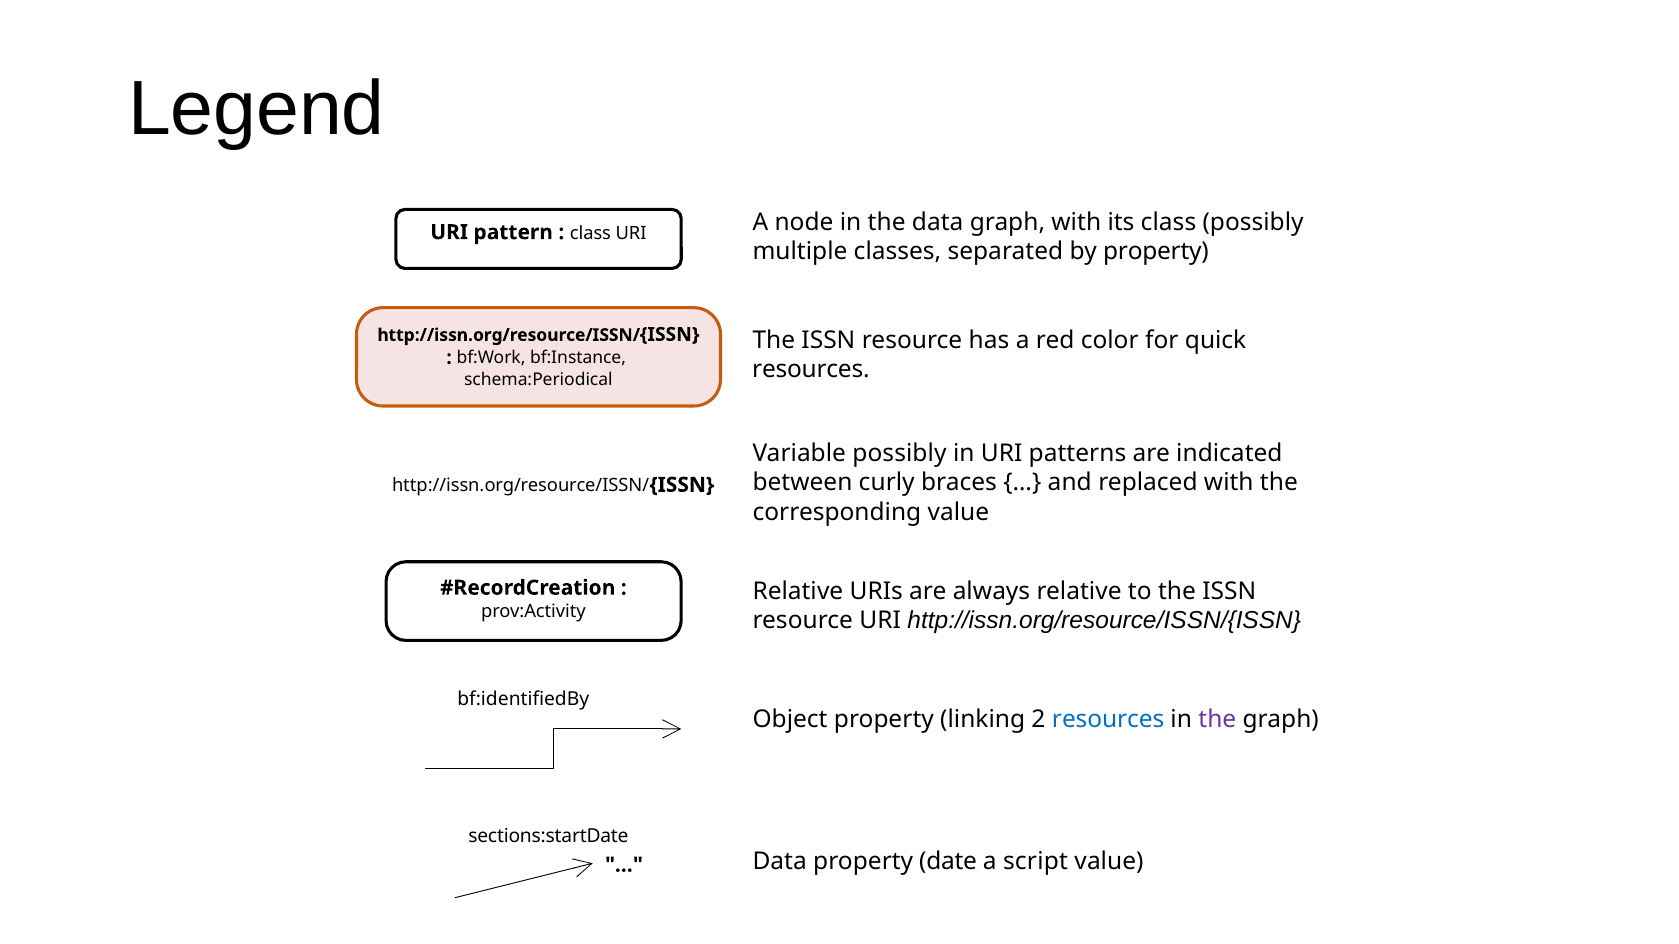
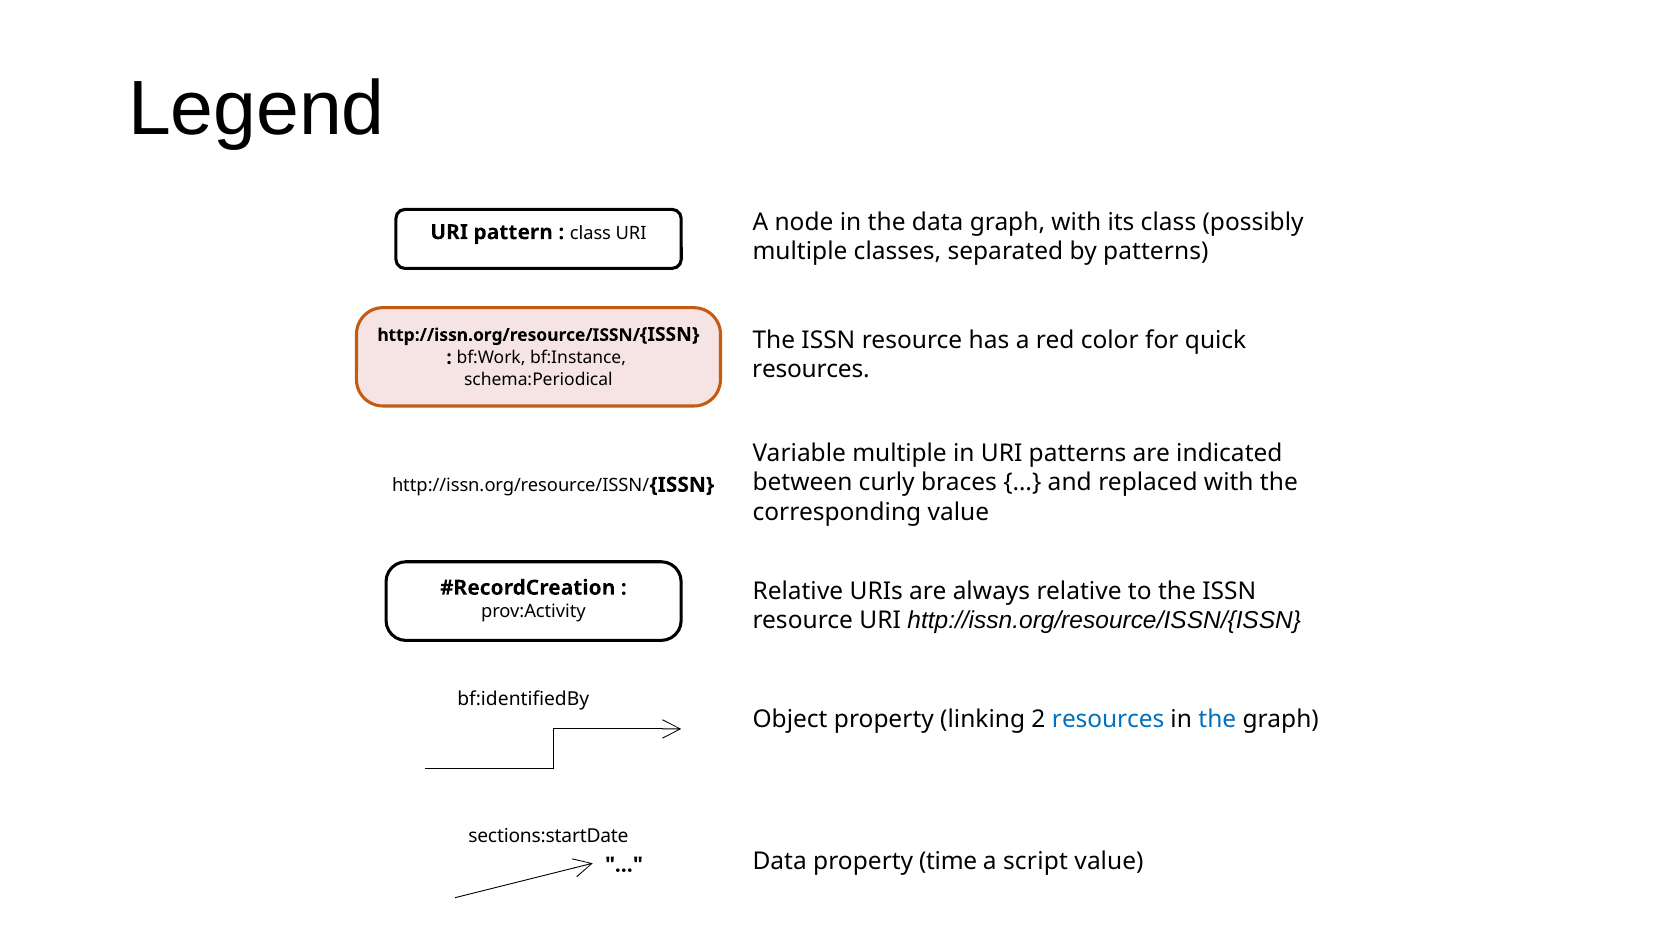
by property: property -> patterns
Variable possibly: possibly -> multiple
the at (1217, 719) colour: purple -> blue
date: date -> time
